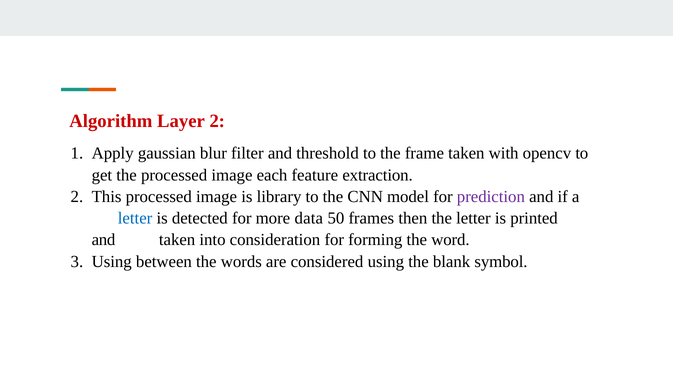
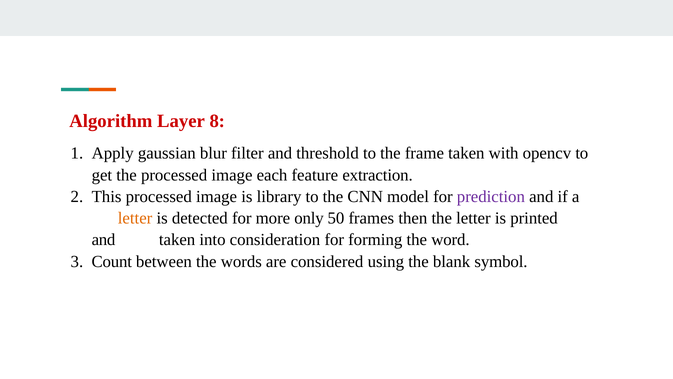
Layer 2: 2 -> 8
letter at (135, 218) colour: blue -> orange
data: data -> only
Using at (112, 261): Using -> Count
